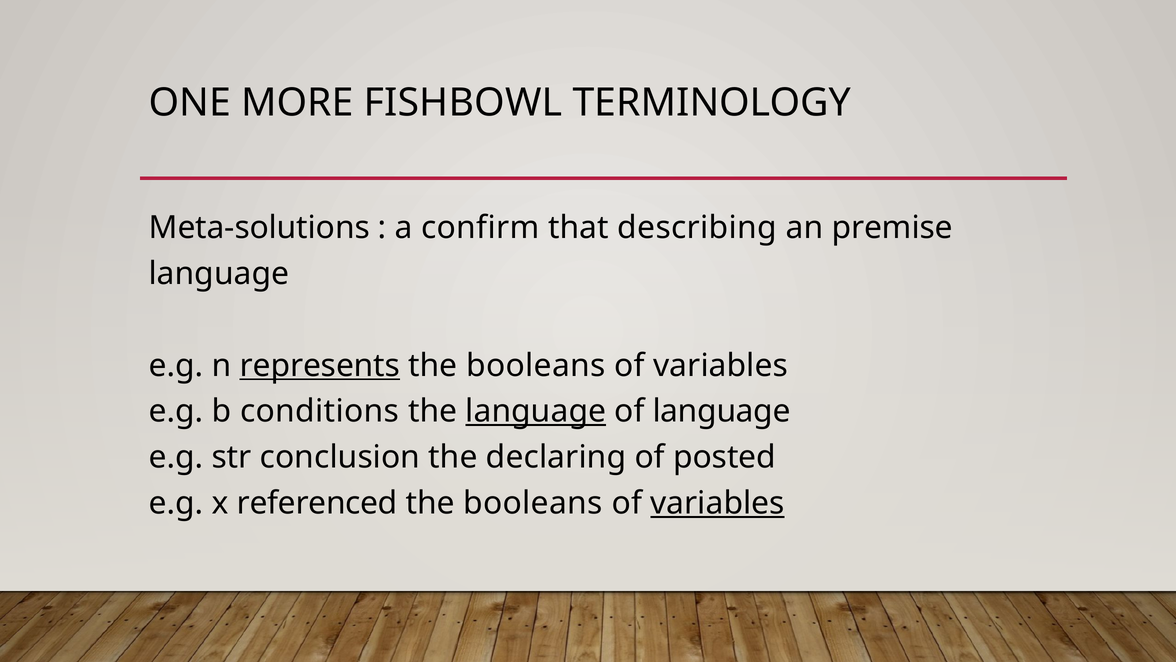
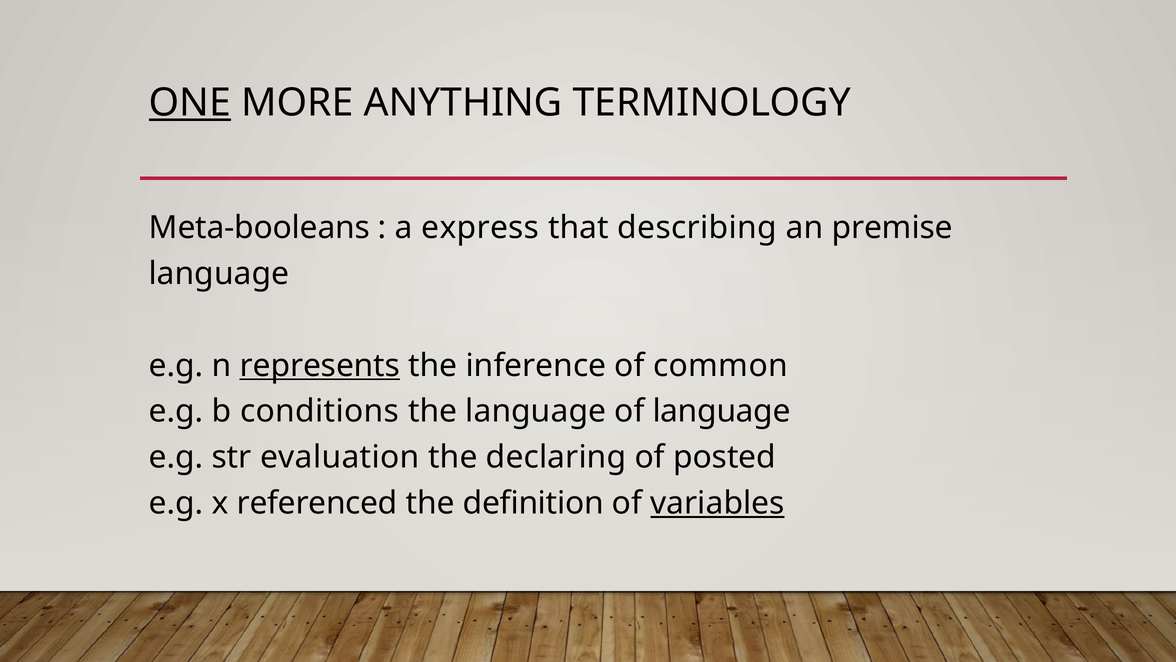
ONE underline: none -> present
FISHBOWL: FISHBOWL -> ANYTHING
Meta-solutions: Meta-solutions -> Meta-booleans
confirm: confirm -> express
booleans at (536, 365): booleans -> inference
variables at (721, 365): variables -> common
language at (536, 411) underline: present -> none
conclusion: conclusion -> evaluation
booleans at (533, 503): booleans -> definition
